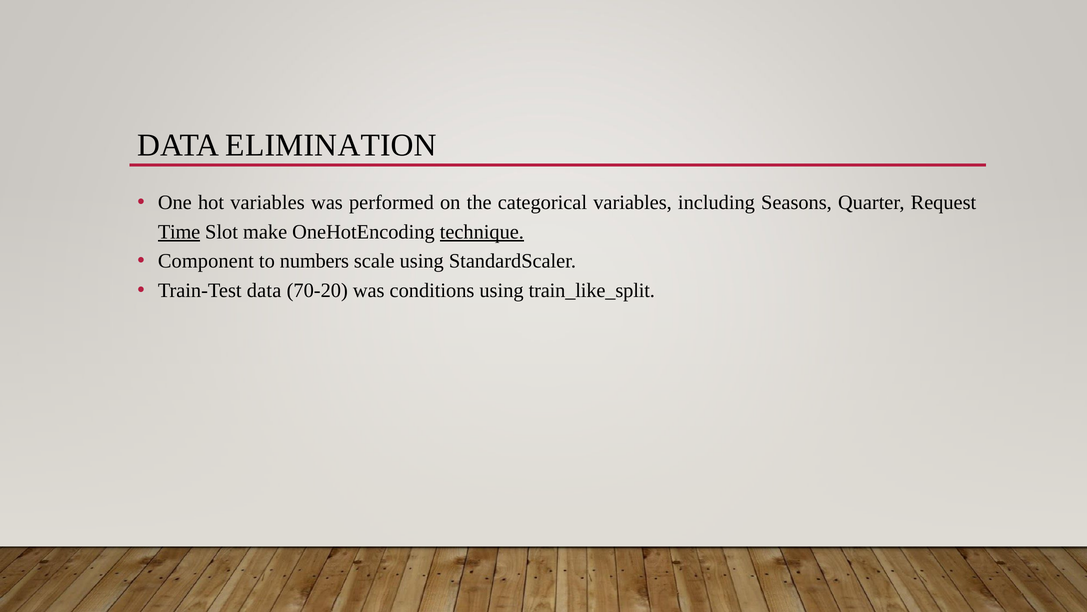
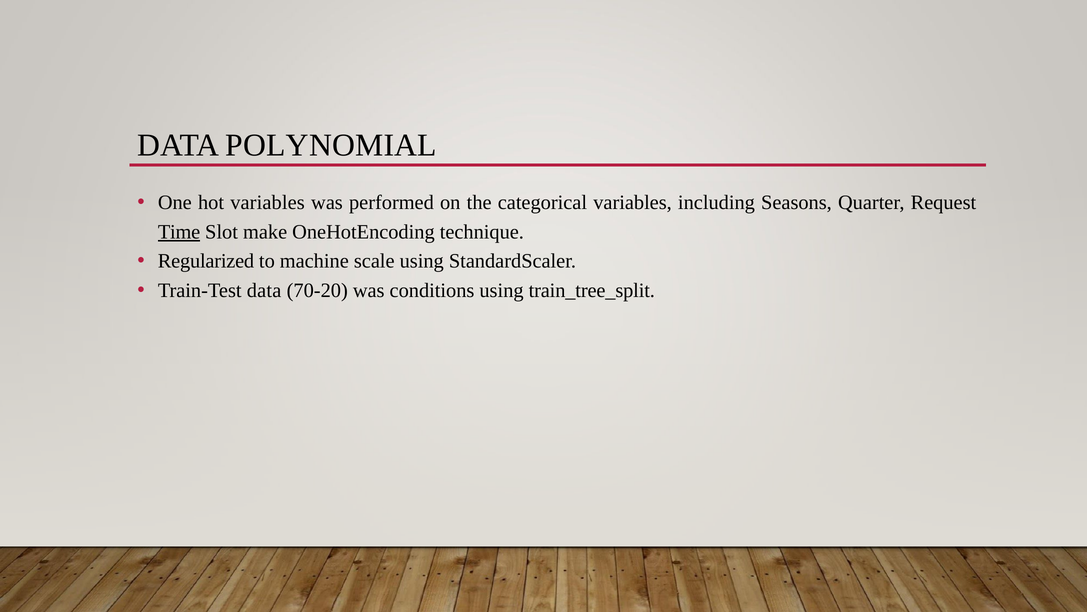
ELIMINATION: ELIMINATION -> POLYNOMIAL
technique underline: present -> none
Component: Component -> Regularized
numbers: numbers -> machine
train_like_split: train_like_split -> train_tree_split
